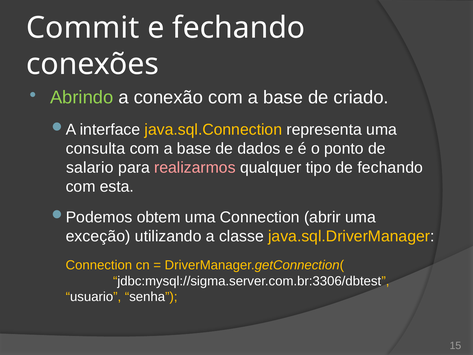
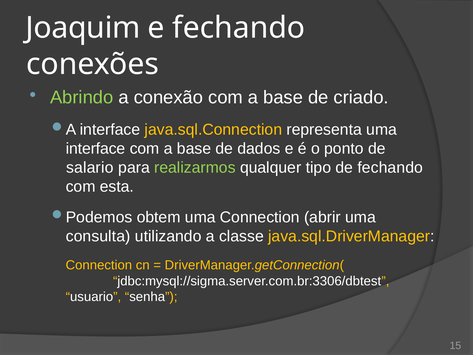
Commit: Commit -> Joaquim
consulta at (95, 149): consulta -> interface
realizarmos colour: pink -> light green
exceção: exceção -> consulta
